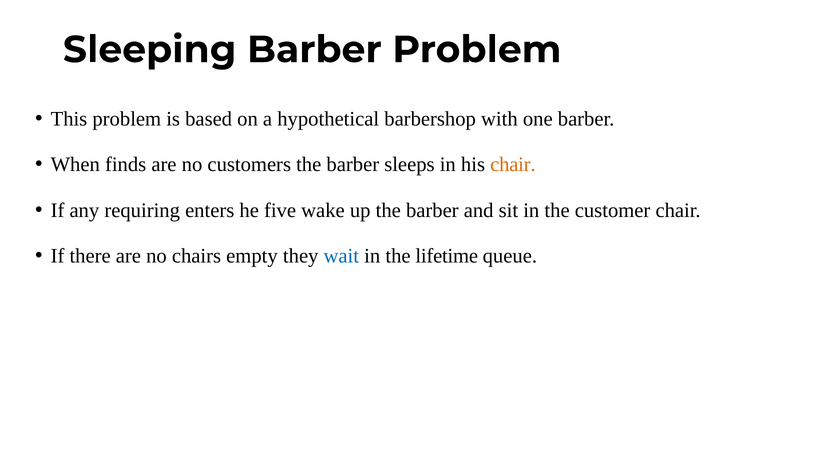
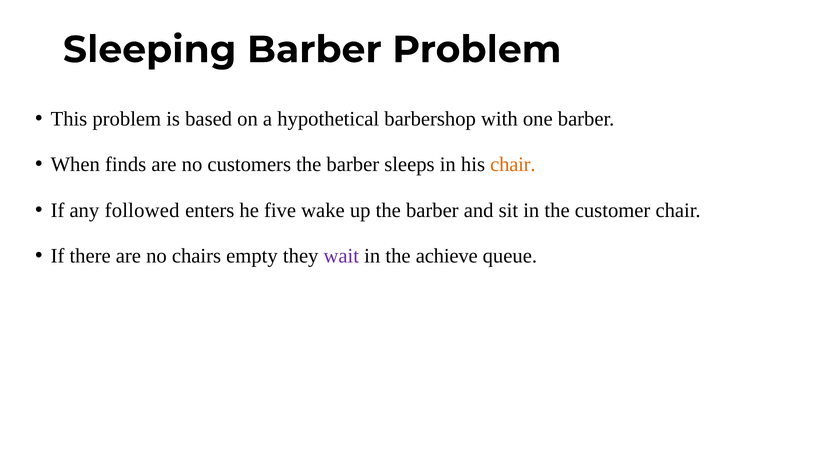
requiring: requiring -> followed
wait colour: blue -> purple
lifetime: lifetime -> achieve
